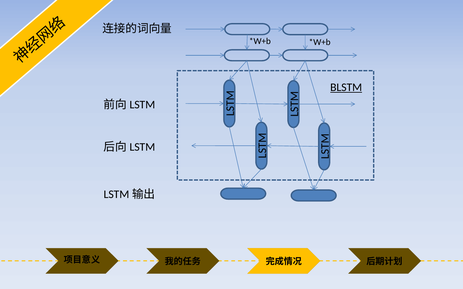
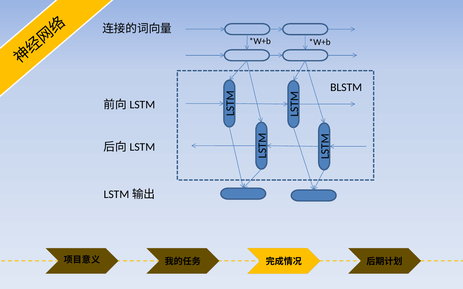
BLSTM underline: present -> none
